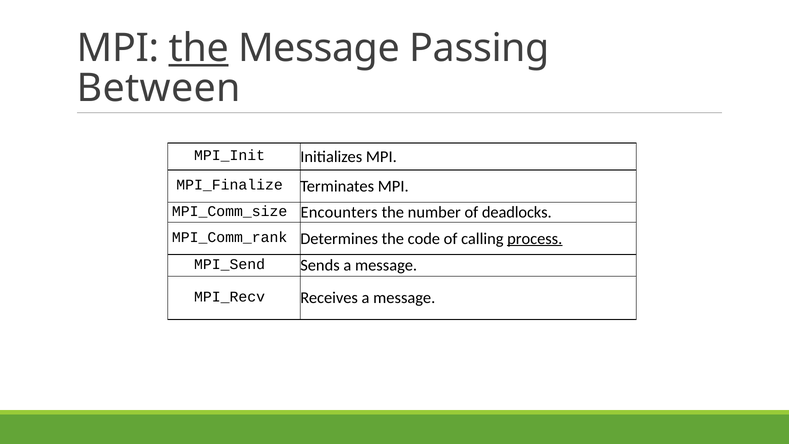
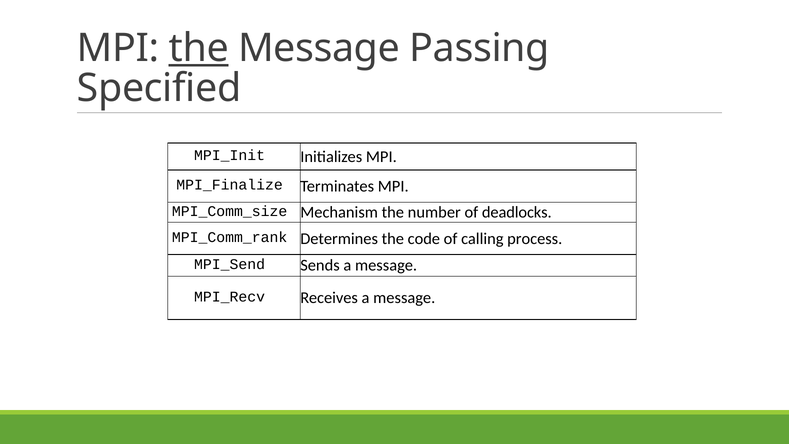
Between: Between -> Specified
Encounters: Encounters -> Mechanism
process underline: present -> none
